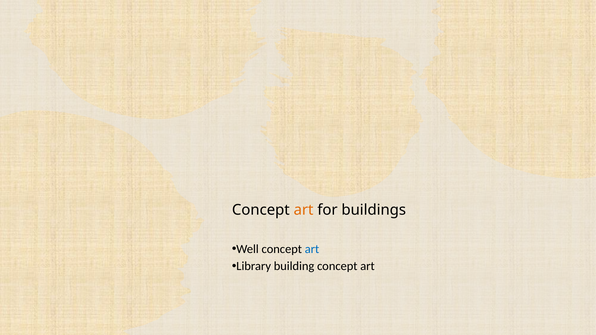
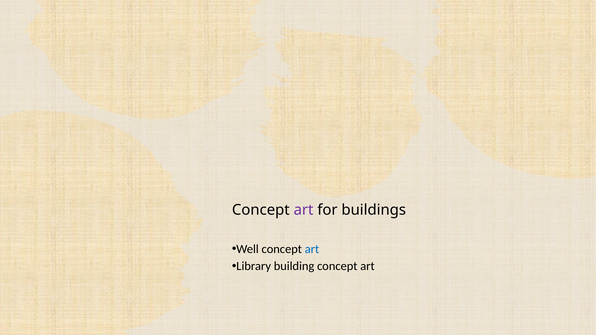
art at (304, 210) colour: orange -> purple
